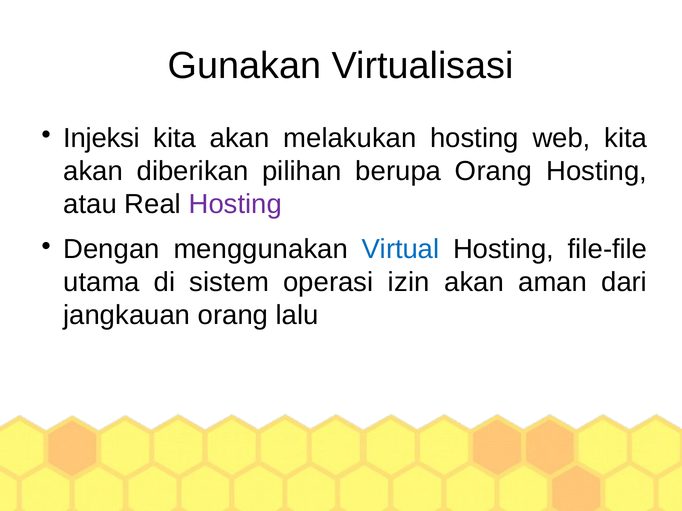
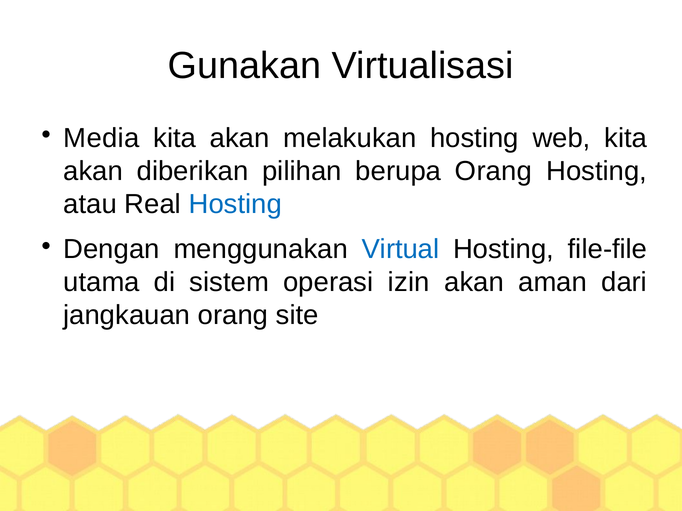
Injeksi: Injeksi -> Media
Hosting at (235, 204) colour: purple -> blue
lalu: lalu -> site
